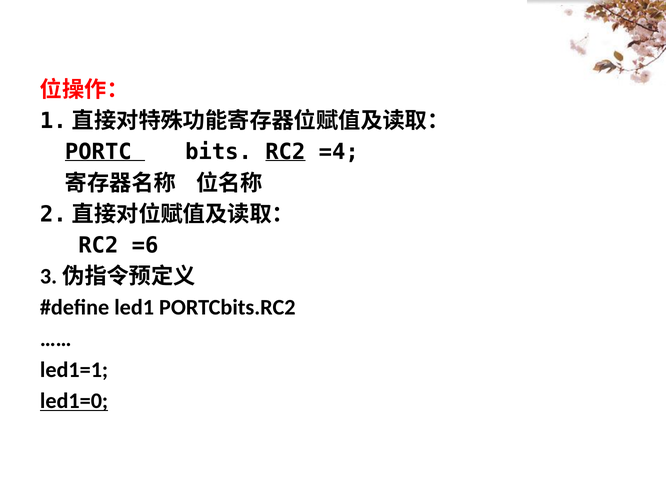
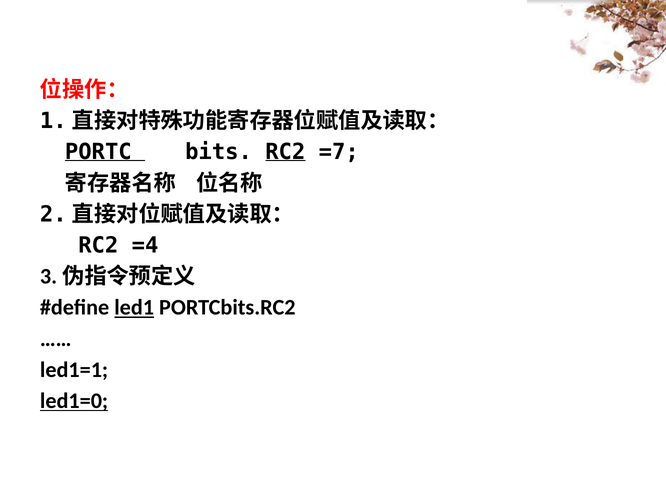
=4: =4 -> =7
=6: =6 -> =4
led1 underline: none -> present
